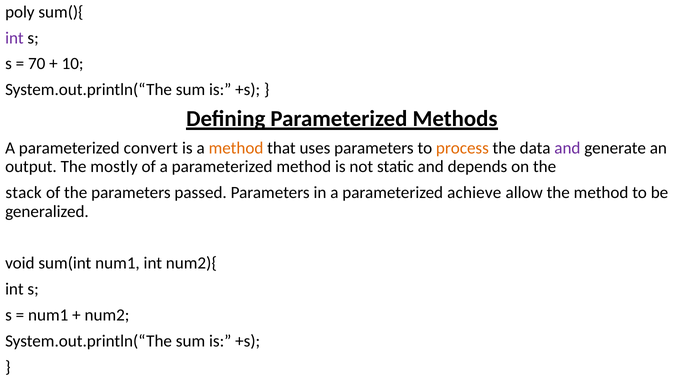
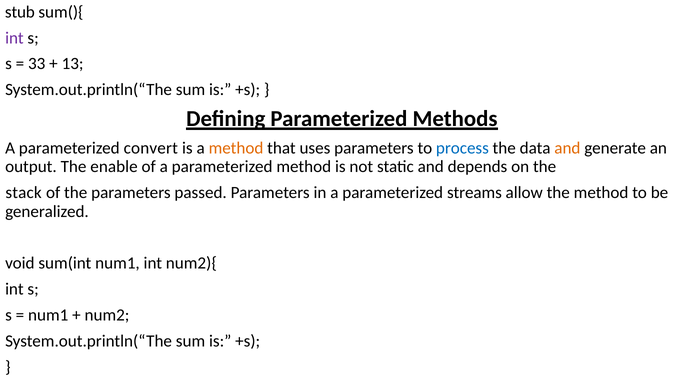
poly: poly -> stub
70: 70 -> 33
10: 10 -> 13
process colour: orange -> blue
and at (567, 148) colour: purple -> orange
mostly: mostly -> enable
achieve: achieve -> streams
